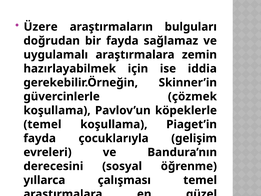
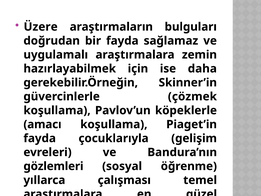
iddia: iddia -> daha
temel at (42, 124): temel -> amacı
derecesini: derecesini -> gözlemleri
